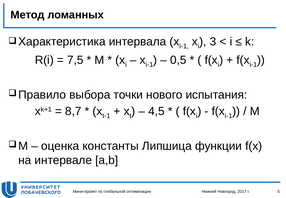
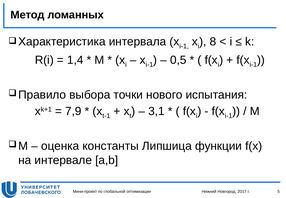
3: 3 -> 8
7,5: 7,5 -> 1,4
8,7: 8,7 -> 7,9
4,5: 4,5 -> 3,1
